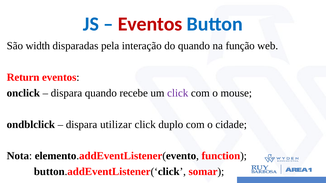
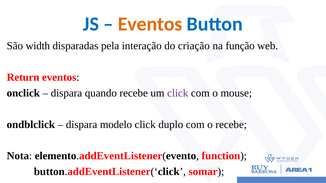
Eventos at (150, 24) colour: red -> orange
do quando: quando -> criação
utilizar: utilizar -> modelo
o cidade: cidade -> recebe
